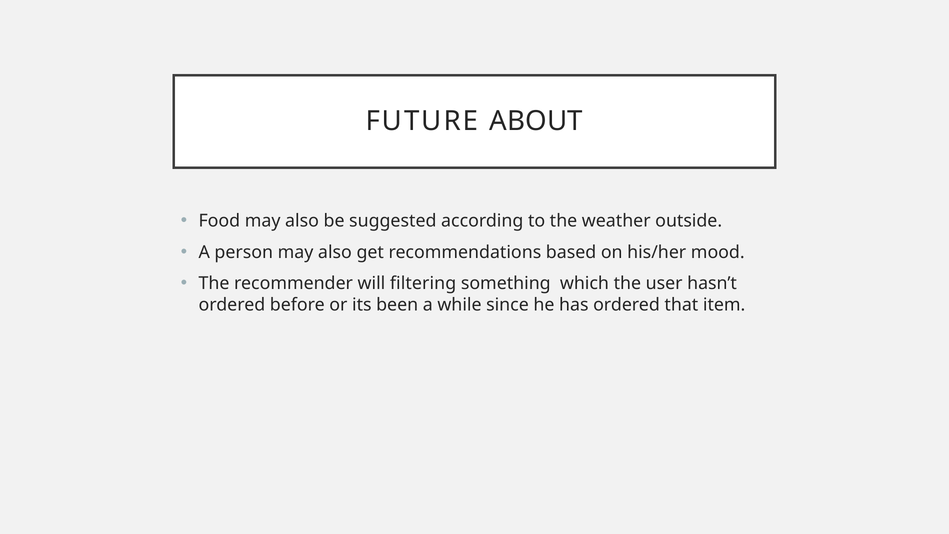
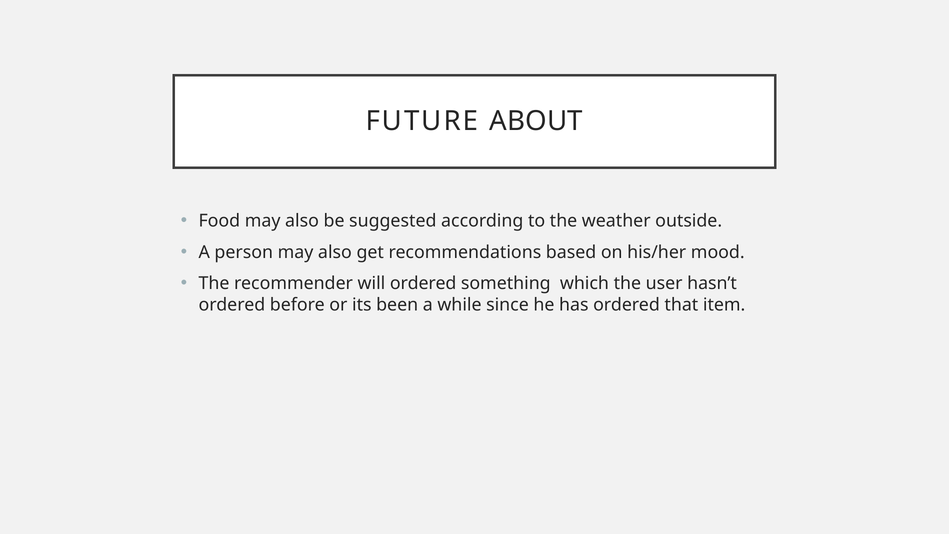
will filtering: filtering -> ordered
